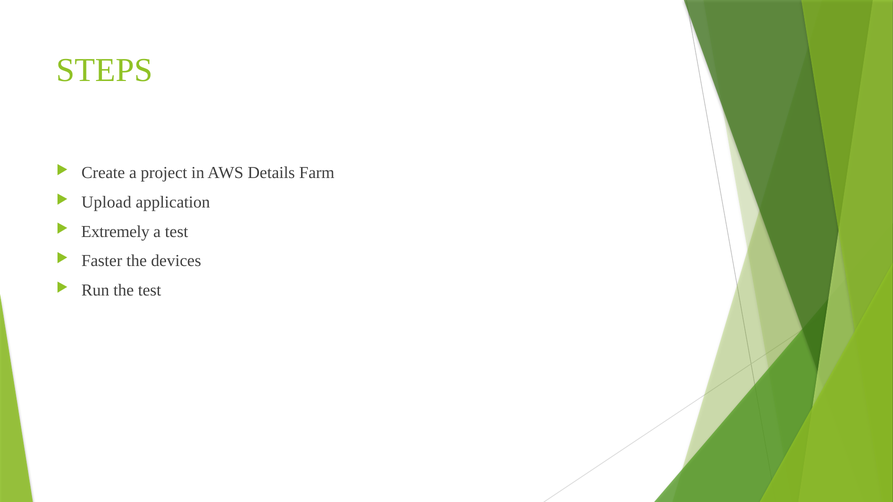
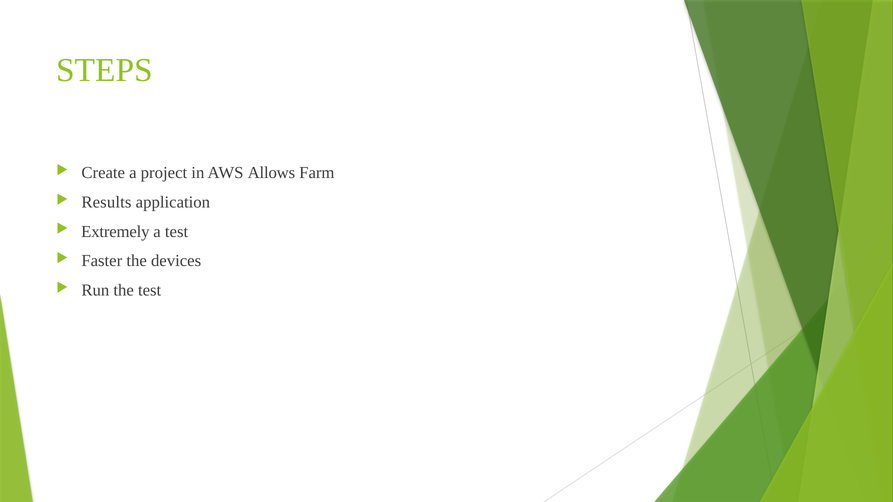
Details: Details -> Allows
Upload: Upload -> Results
